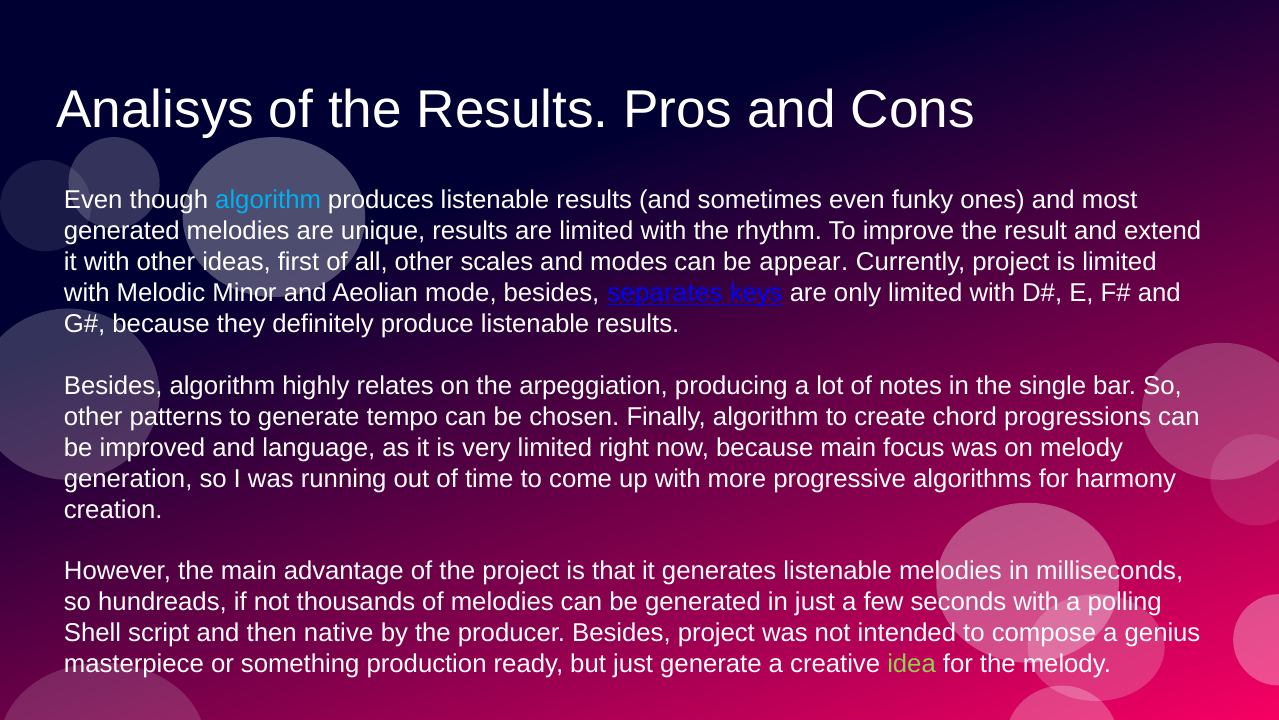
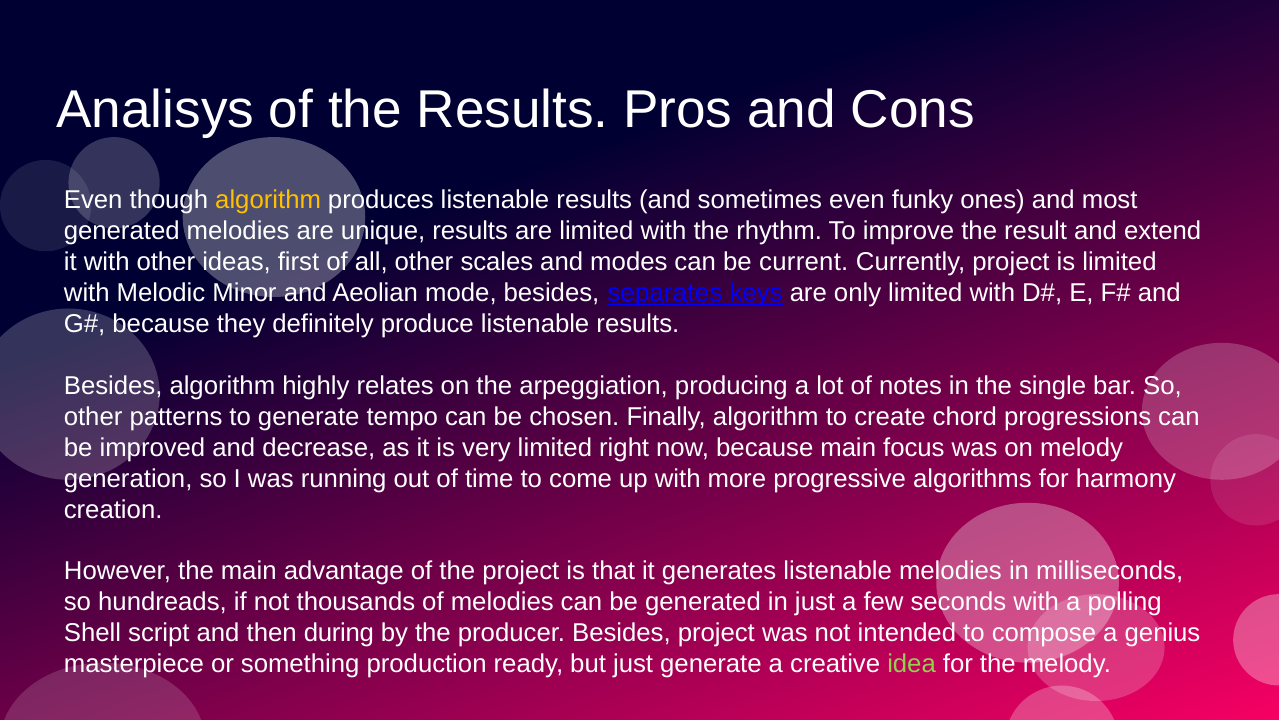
algorithm at (268, 200) colour: light blue -> yellow
appear: appear -> current
language: language -> decrease
native: native -> during
